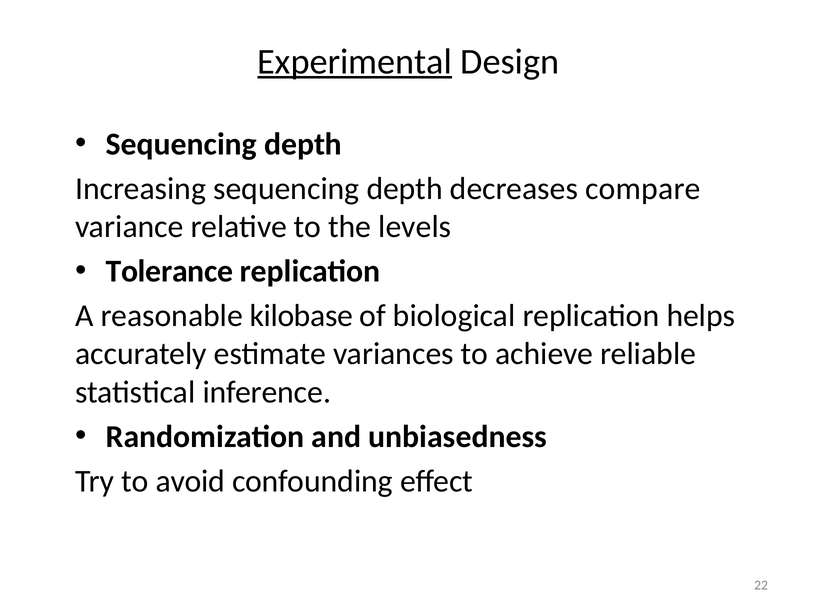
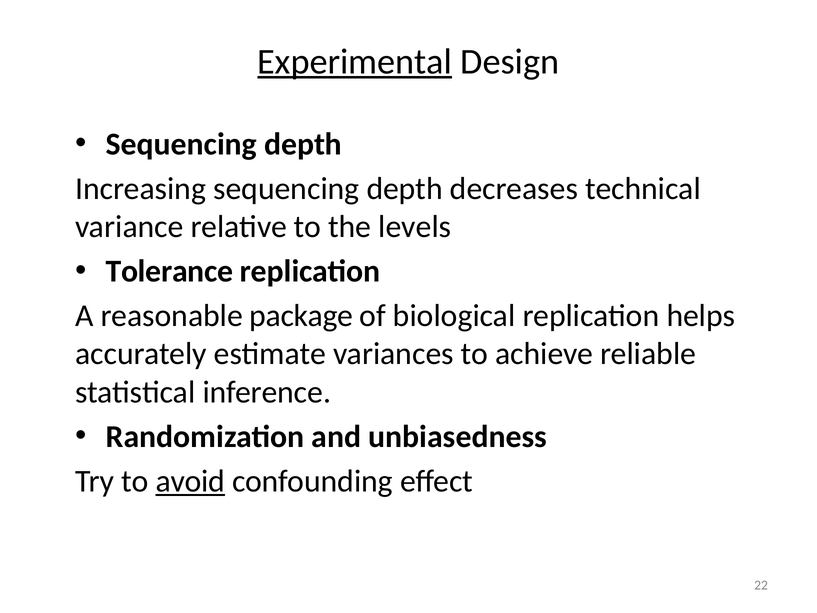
compare: compare -> technical
kilobase: kilobase -> package
avoid underline: none -> present
